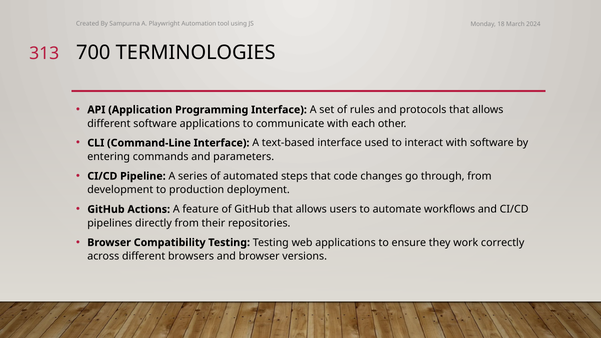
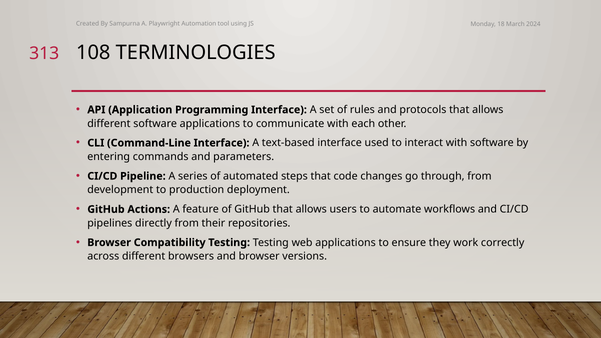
700: 700 -> 108
